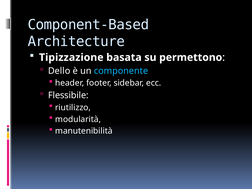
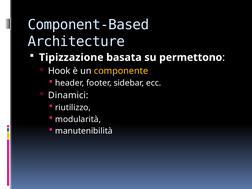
Dello: Dello -> Hook
componente colour: light blue -> yellow
Flessibile: Flessibile -> Dinamici
